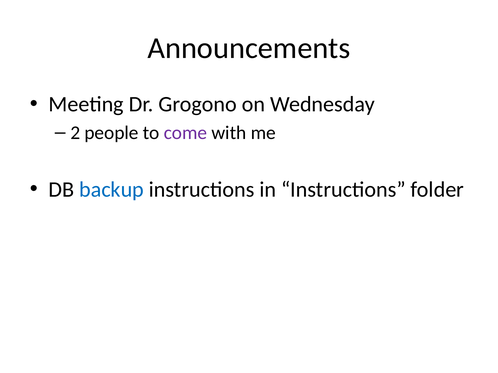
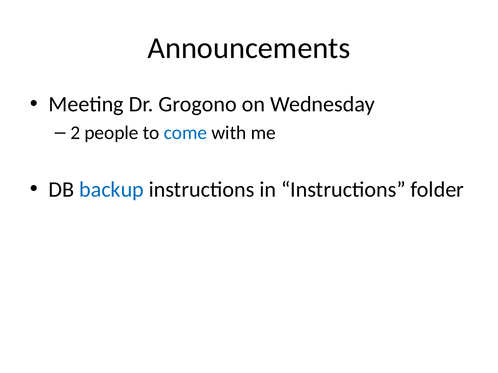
come colour: purple -> blue
